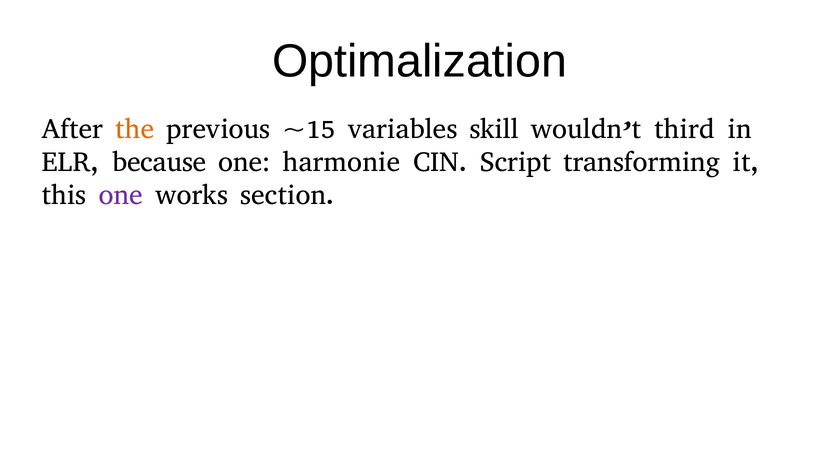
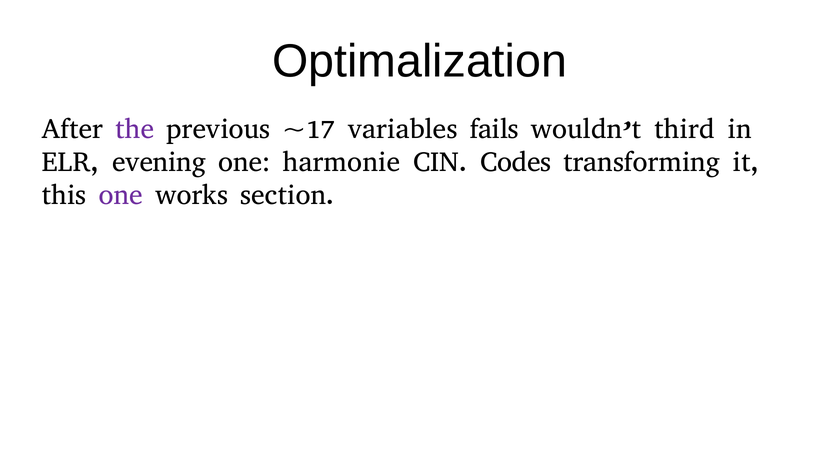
the colour: orange -> purple
~15: ~15 -> ~17
skill: skill -> fails
because: because -> evening
Script: Script -> Codes
